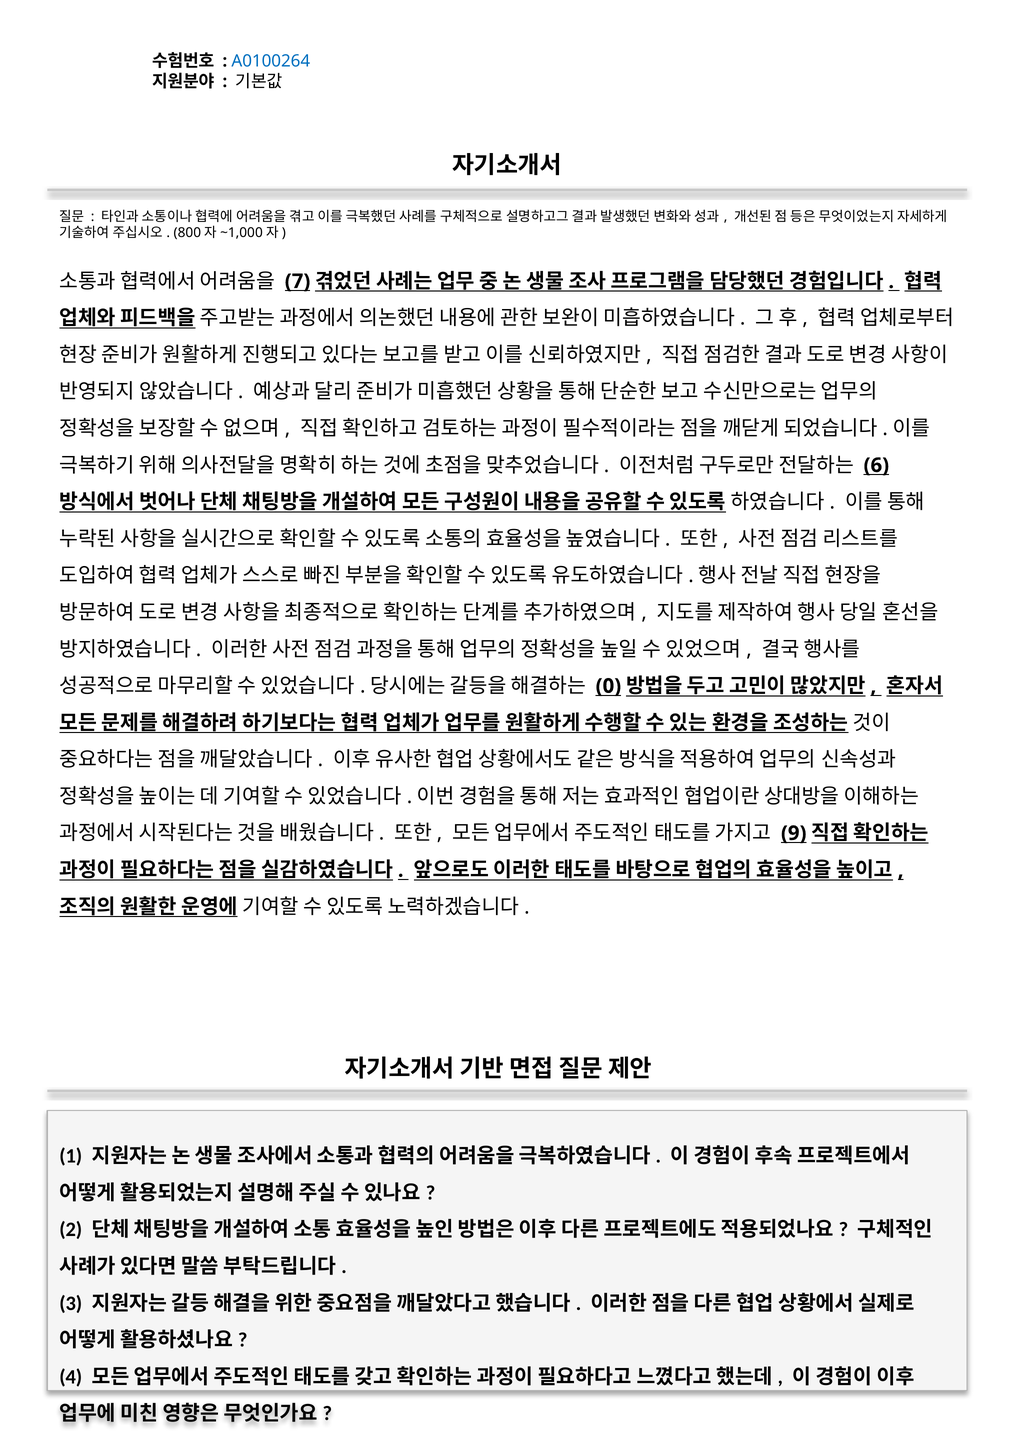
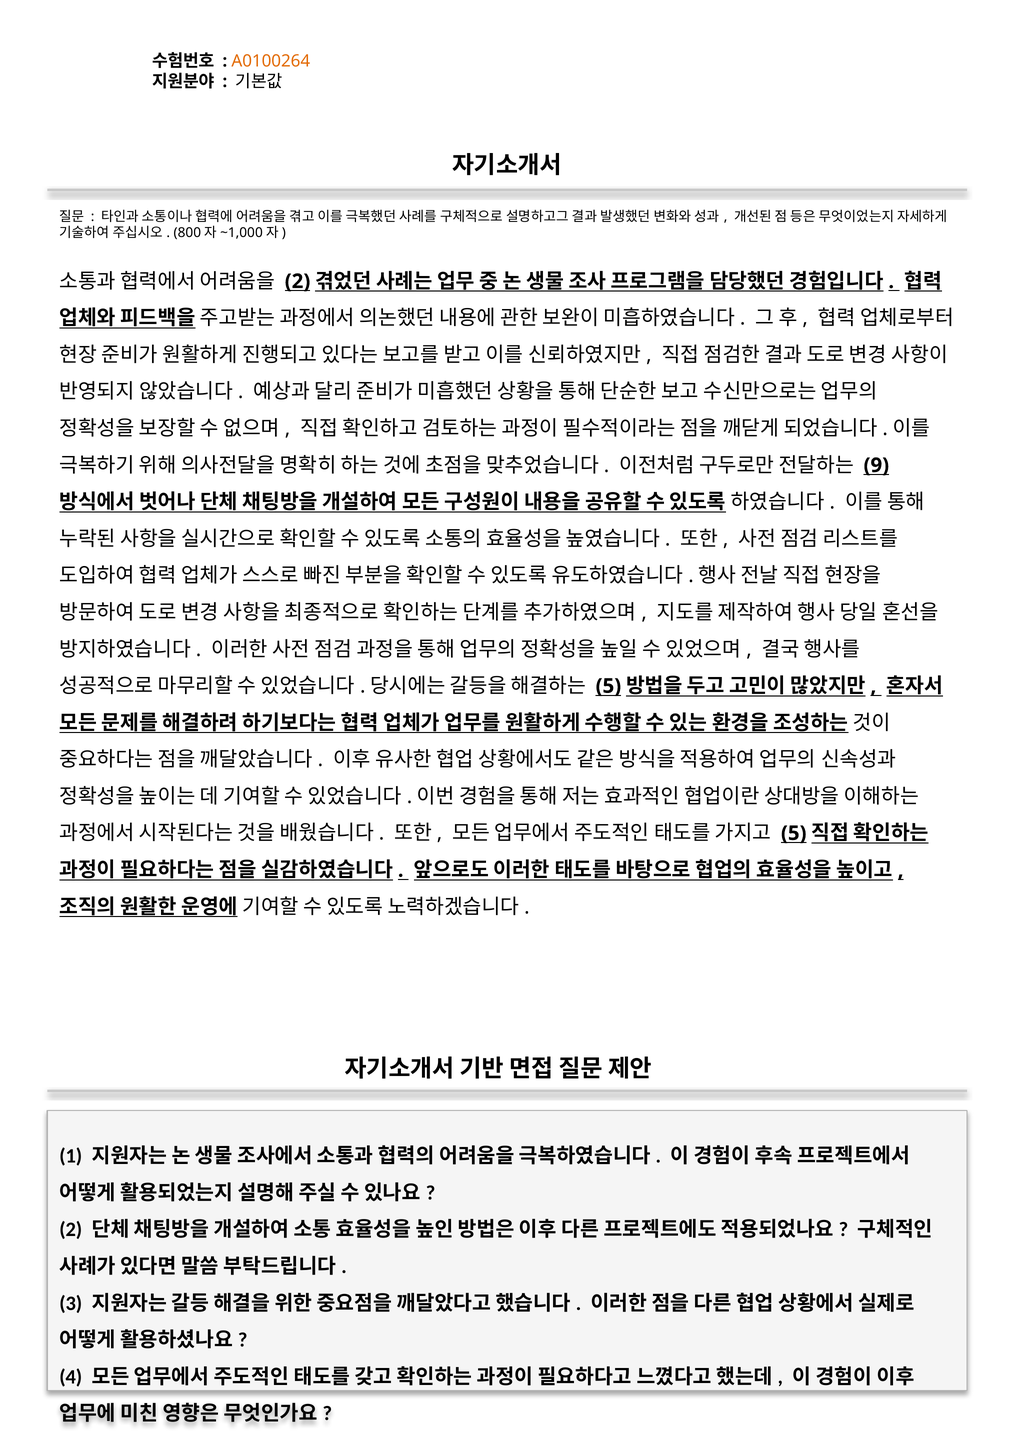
A0100264 colour: blue -> orange
7 at (298, 281): 7 -> 2
6: 6 -> 9
0 at (608, 686): 0 -> 5
9 at (794, 833): 9 -> 5
